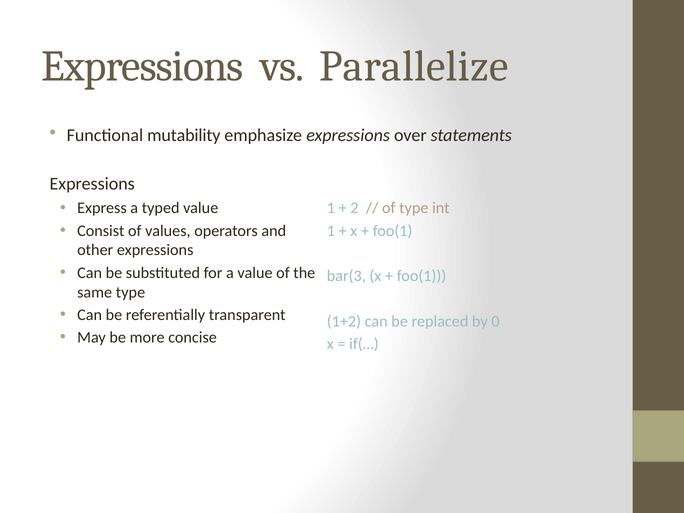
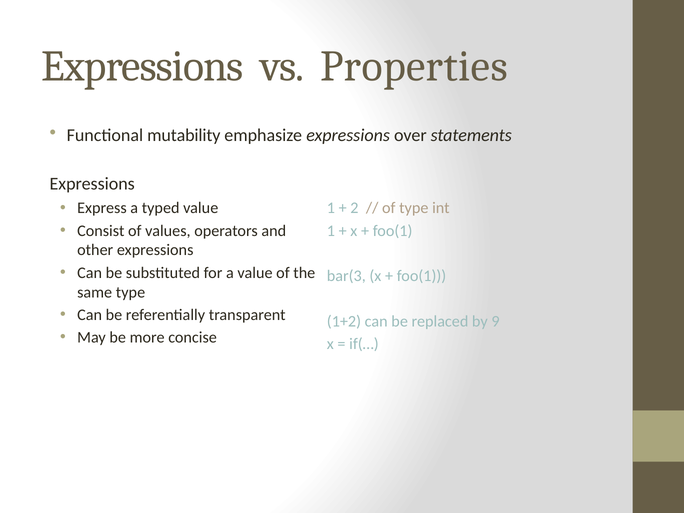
Parallelize: Parallelize -> Properties
0: 0 -> 9
